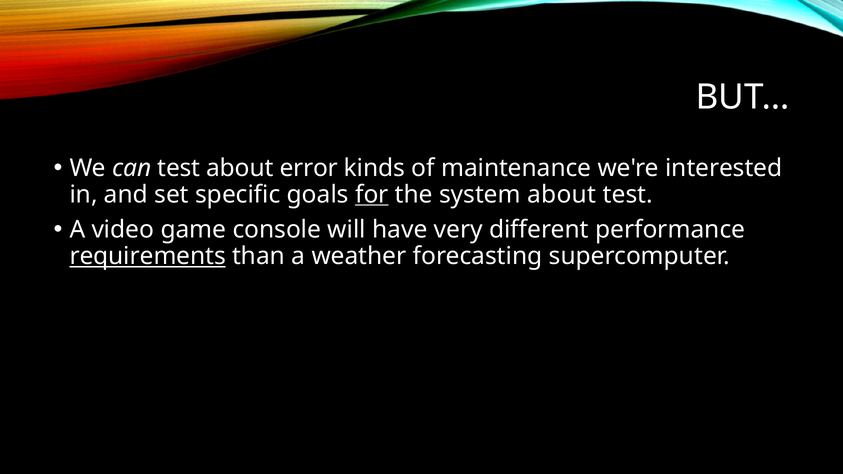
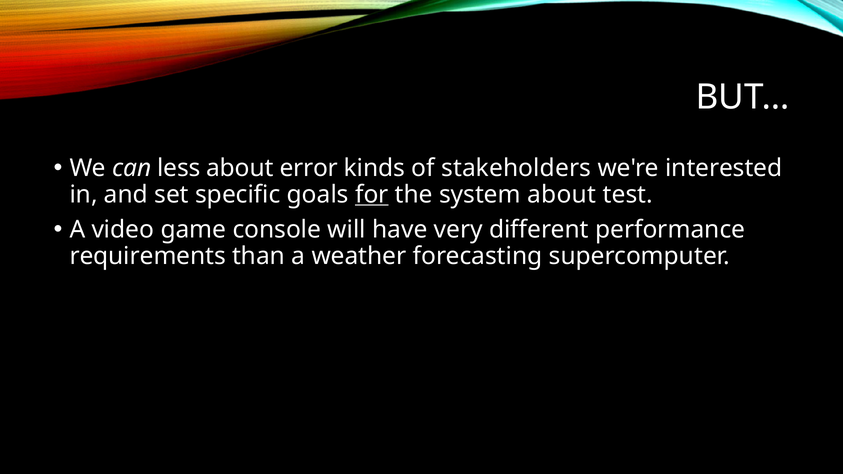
can test: test -> less
maintenance: maintenance -> stakeholders
requirements underline: present -> none
